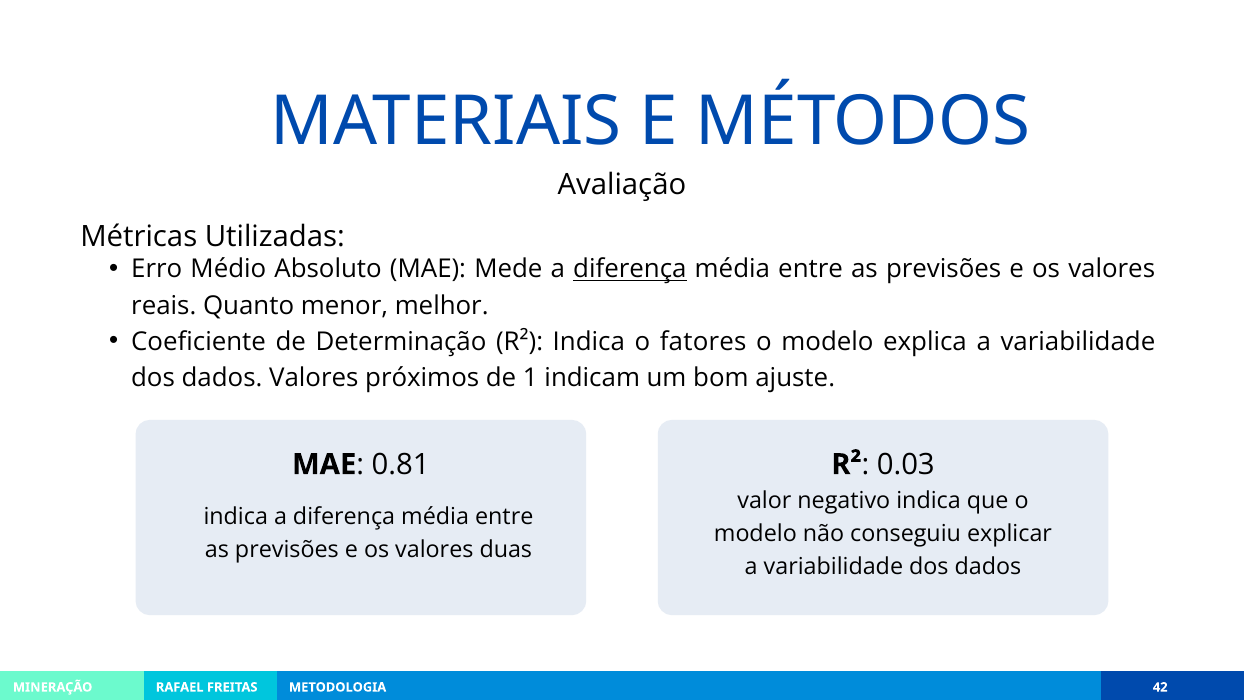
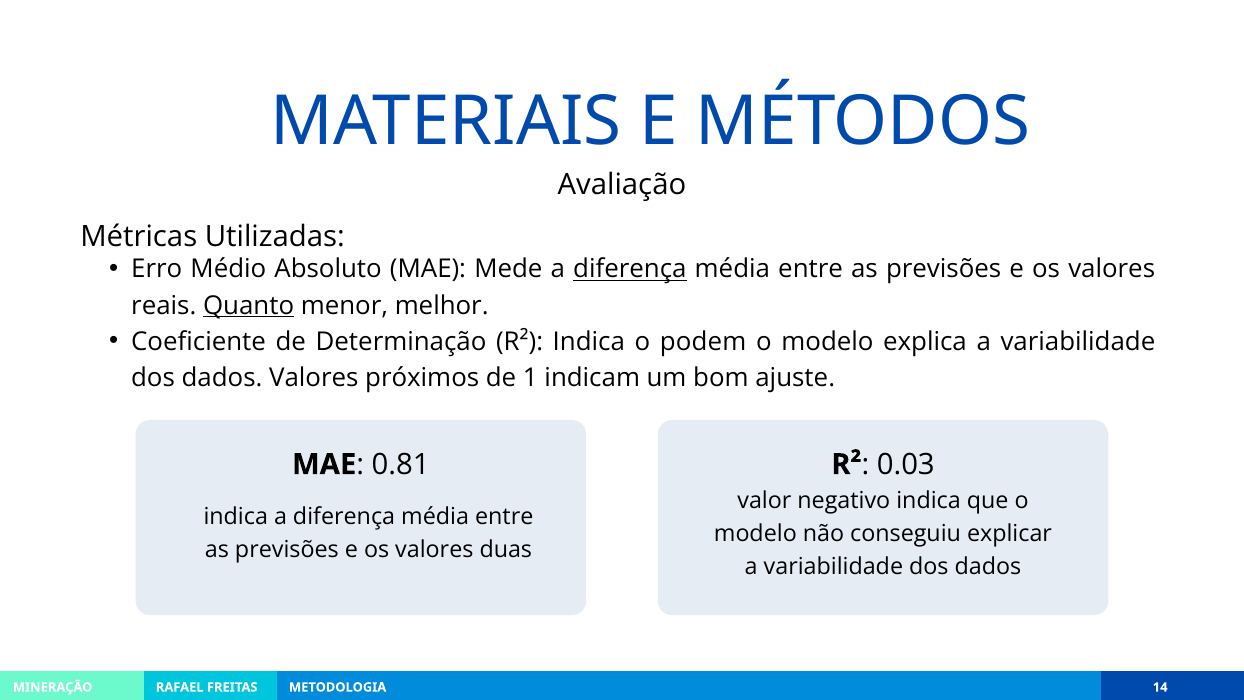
Quanto underline: none -> present
fatores: fatores -> podem
42: 42 -> 14
